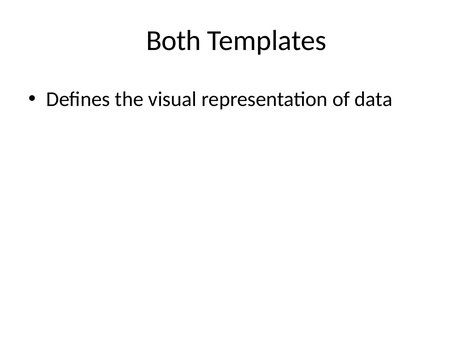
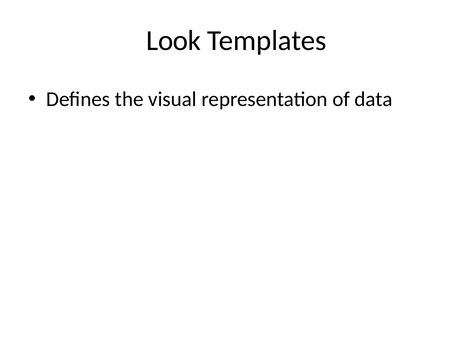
Both: Both -> Look
